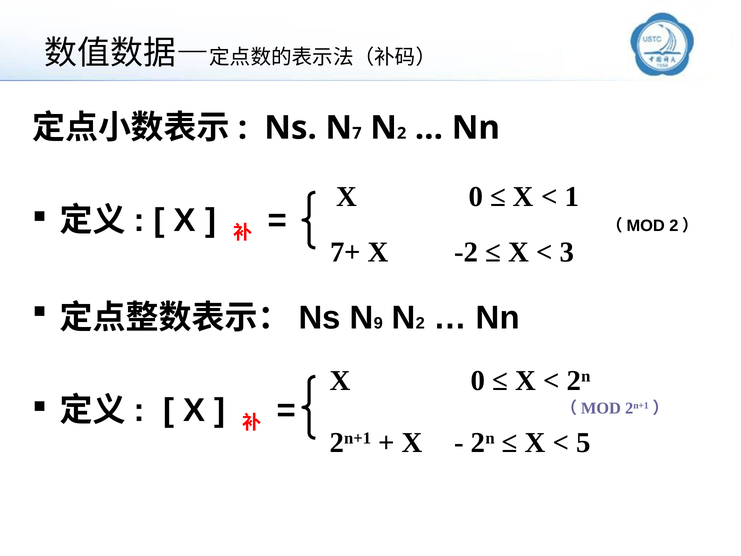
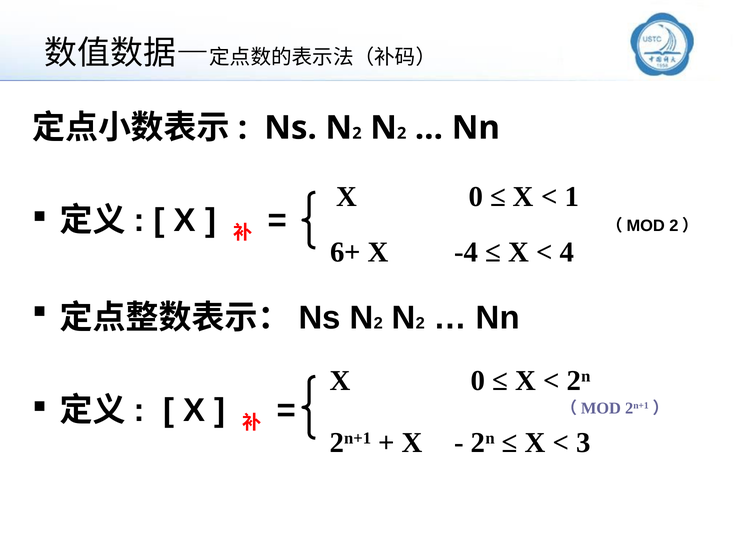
7 at (357, 133): 7 -> 2
7+: 7+ -> 6+
-2: -2 -> -4
3: 3 -> 4
9 at (378, 323): 9 -> 2
5: 5 -> 3
